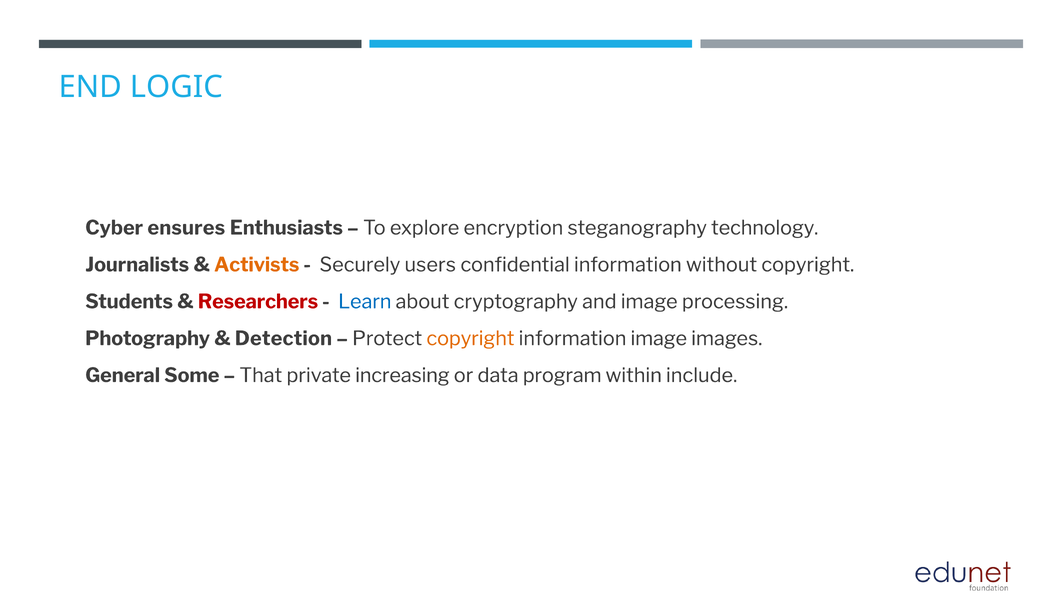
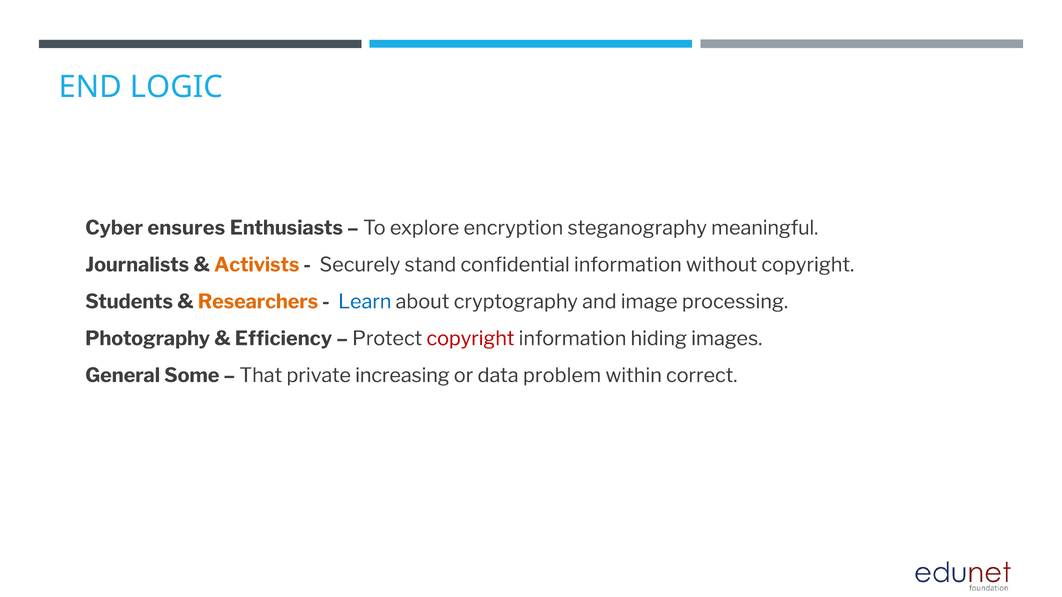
technology: technology -> meaningful
users: users -> stand
Researchers colour: red -> orange
Detection: Detection -> Efficiency
copyright at (470, 339) colour: orange -> red
information image: image -> hiding
program: program -> problem
include: include -> correct
